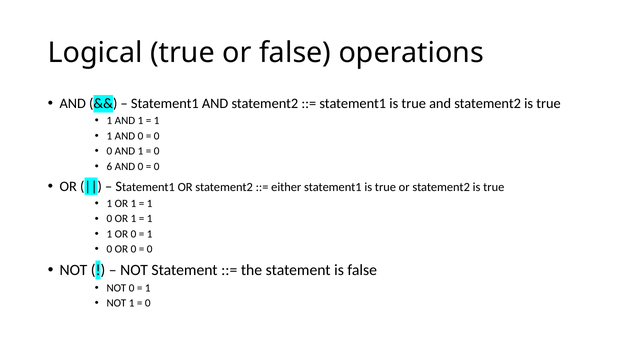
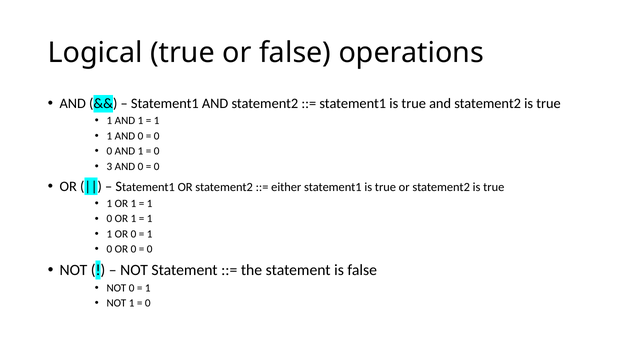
6: 6 -> 3
